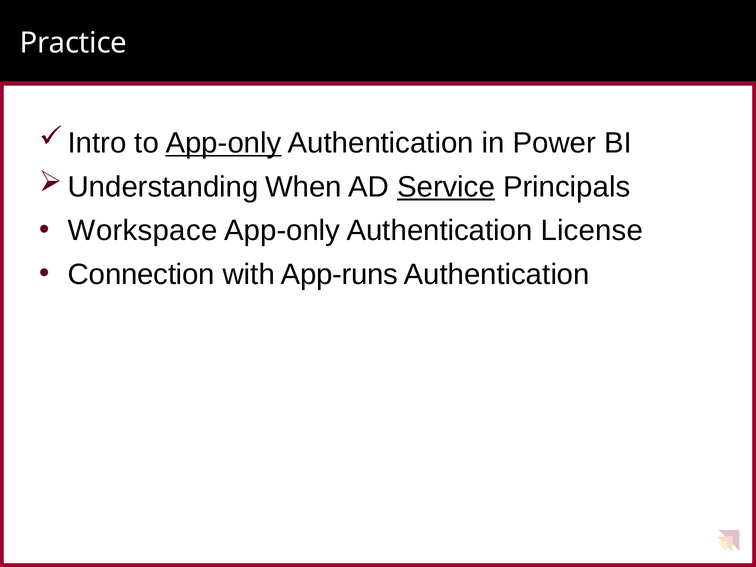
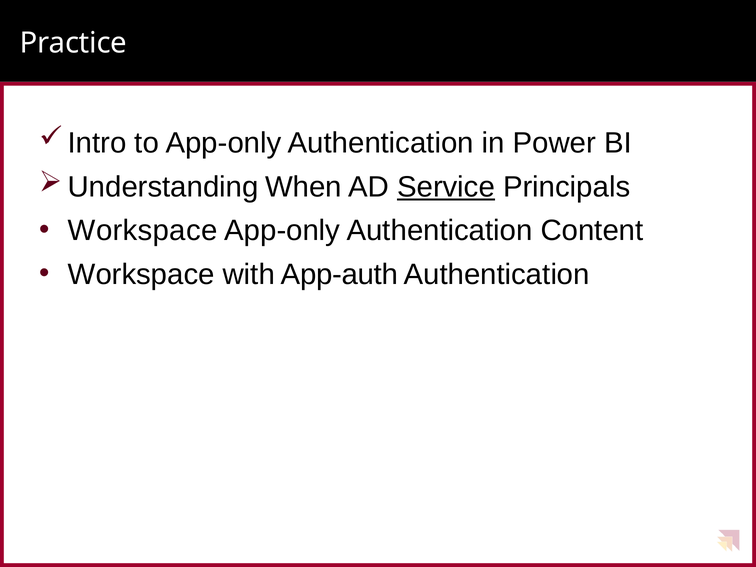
App-only at (223, 143) underline: present -> none
License: License -> Content
Connection at (141, 274): Connection -> Workspace
App-runs: App-runs -> App-auth
